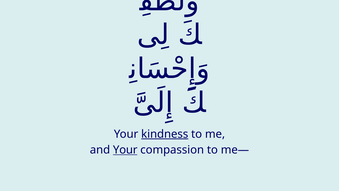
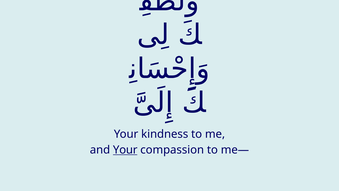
kindness underline: present -> none
